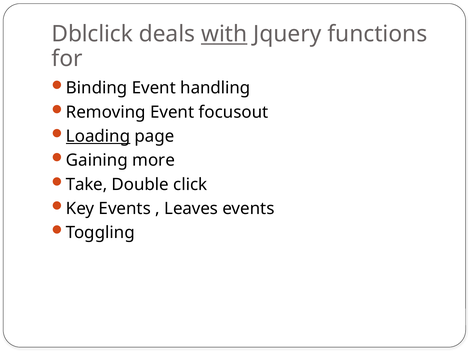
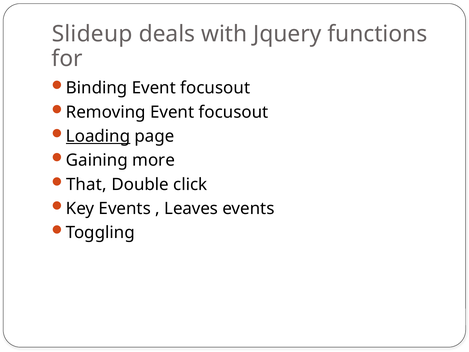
Dblclick: Dblclick -> Slideup
with underline: present -> none
Binding Event handling: handling -> focusout
Take: Take -> That
